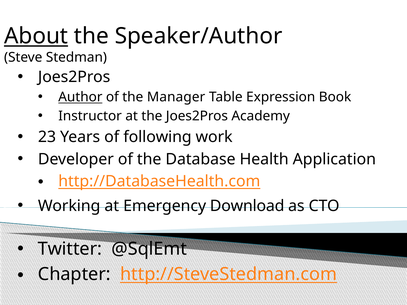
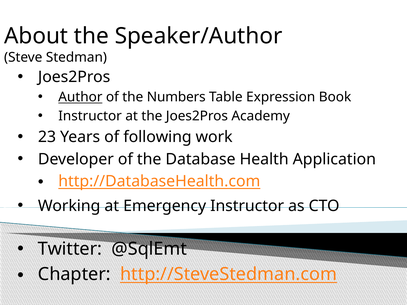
About underline: present -> none
Manager: Manager -> Numbers
Emergency Download: Download -> Instructor
